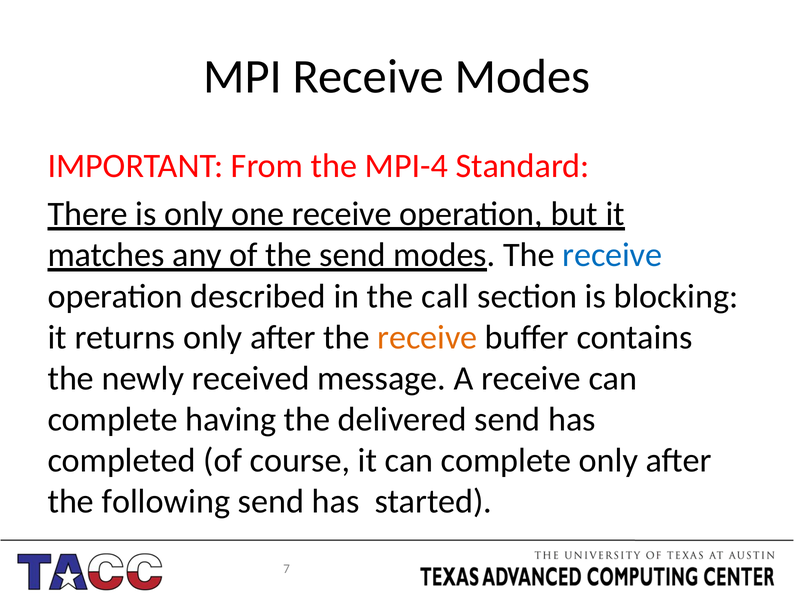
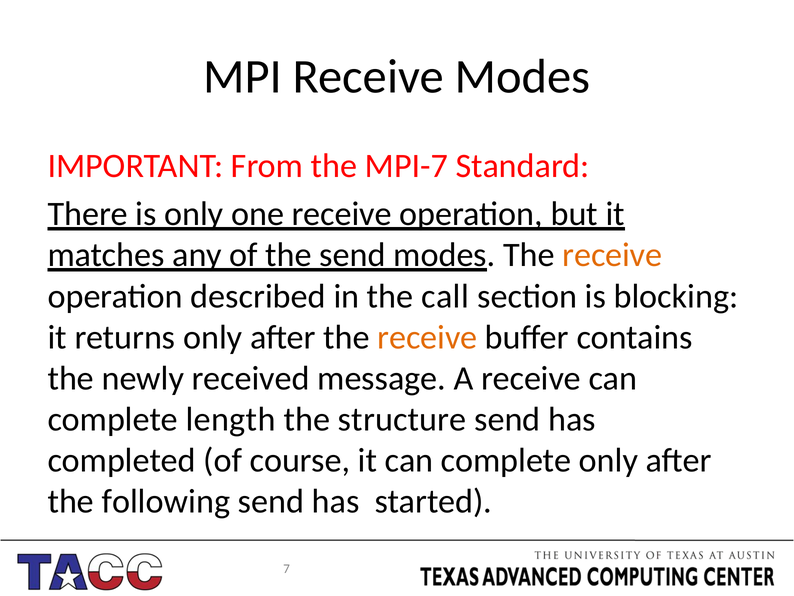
MPI-4: MPI-4 -> MPI-7
receive at (612, 255) colour: blue -> orange
having: having -> length
delivered: delivered -> structure
